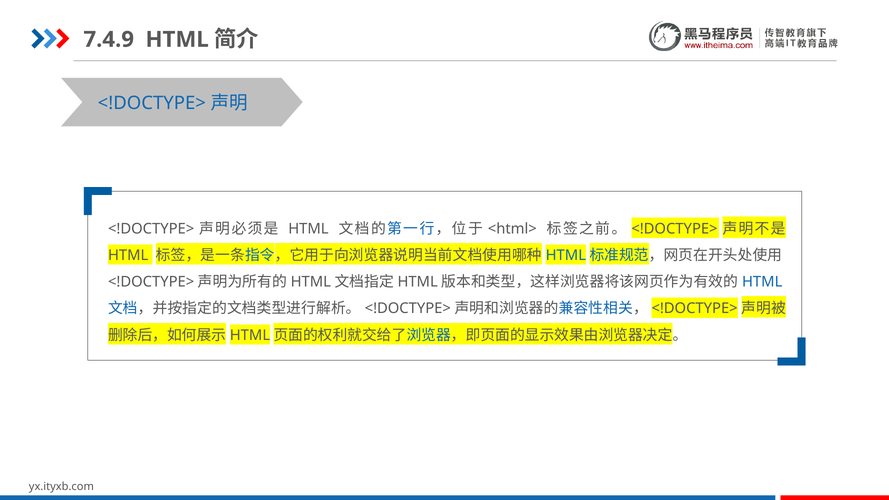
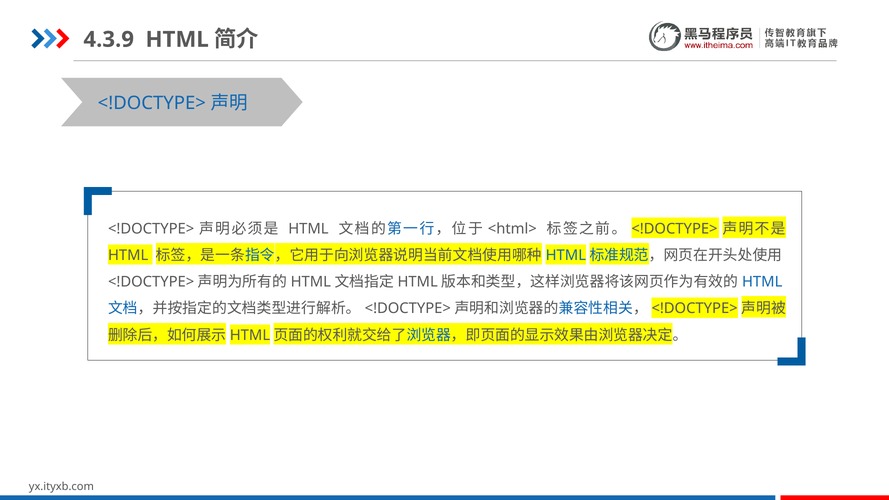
7.4.9: 7.4.9 -> 4.3.9
